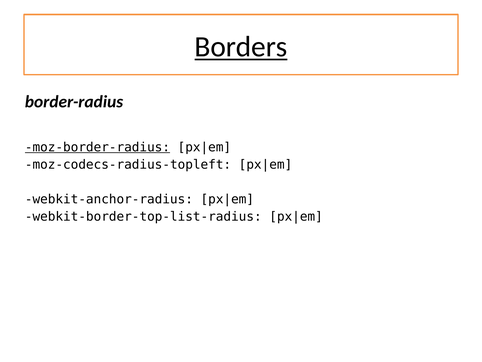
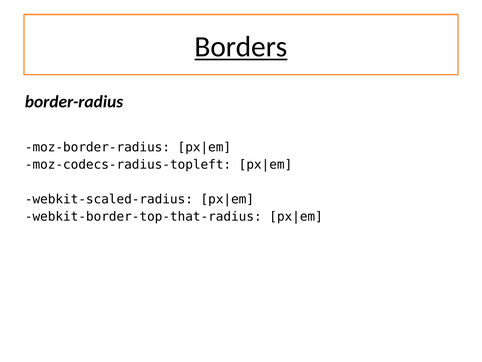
moz-border-radius underline: present -> none
webkit-anchor-radius: webkit-anchor-radius -> webkit-scaled-radius
webkit-border-top-list-radius: webkit-border-top-list-radius -> webkit-border-top-that-radius
